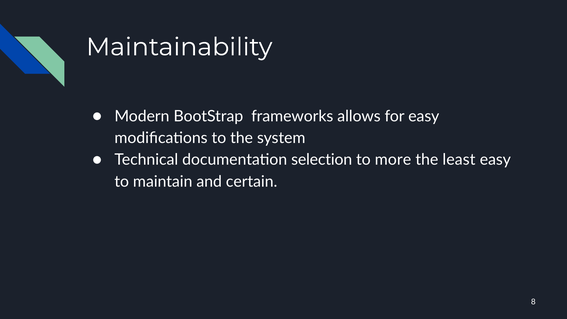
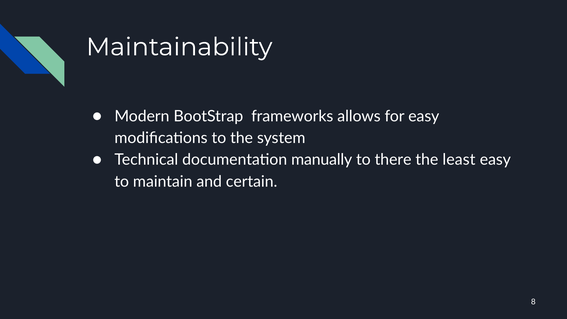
selection: selection -> manually
more: more -> there
